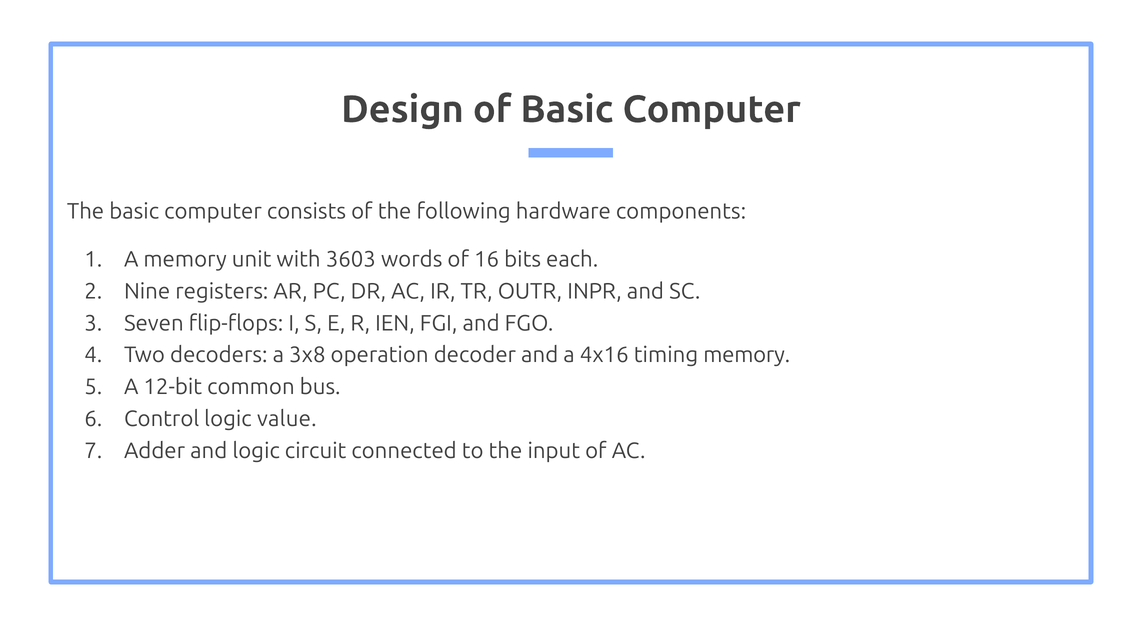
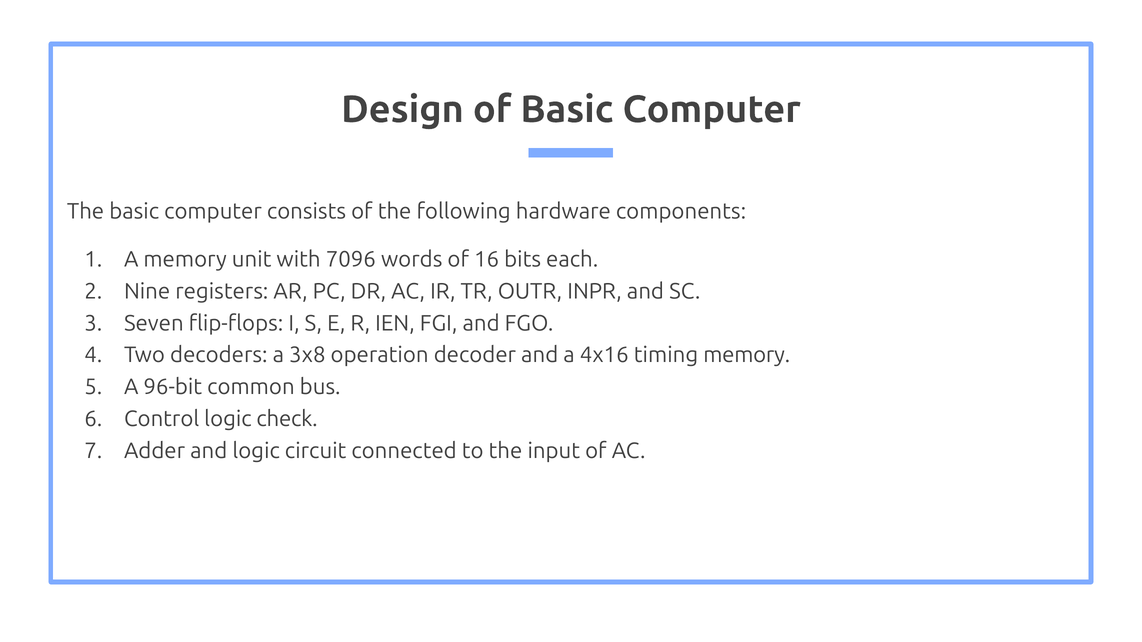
3603: 3603 -> 7096
12-bit: 12-bit -> 96-bit
value: value -> check
